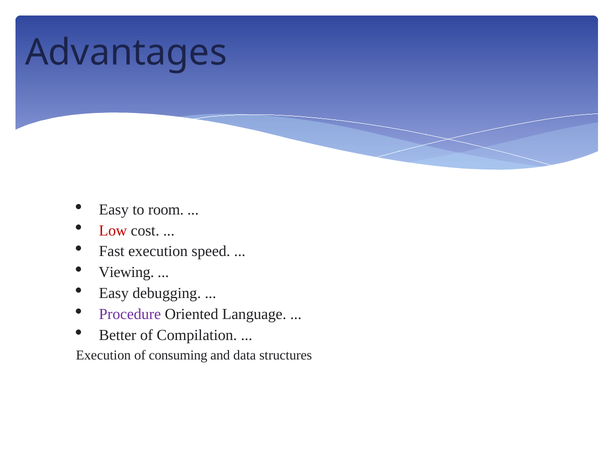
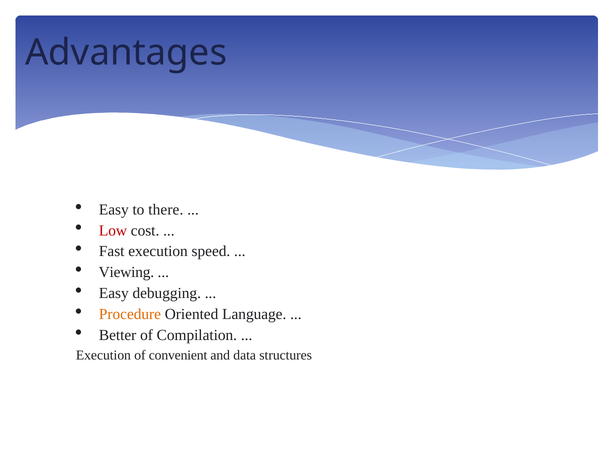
room: room -> there
Procedure colour: purple -> orange
consuming: consuming -> convenient
